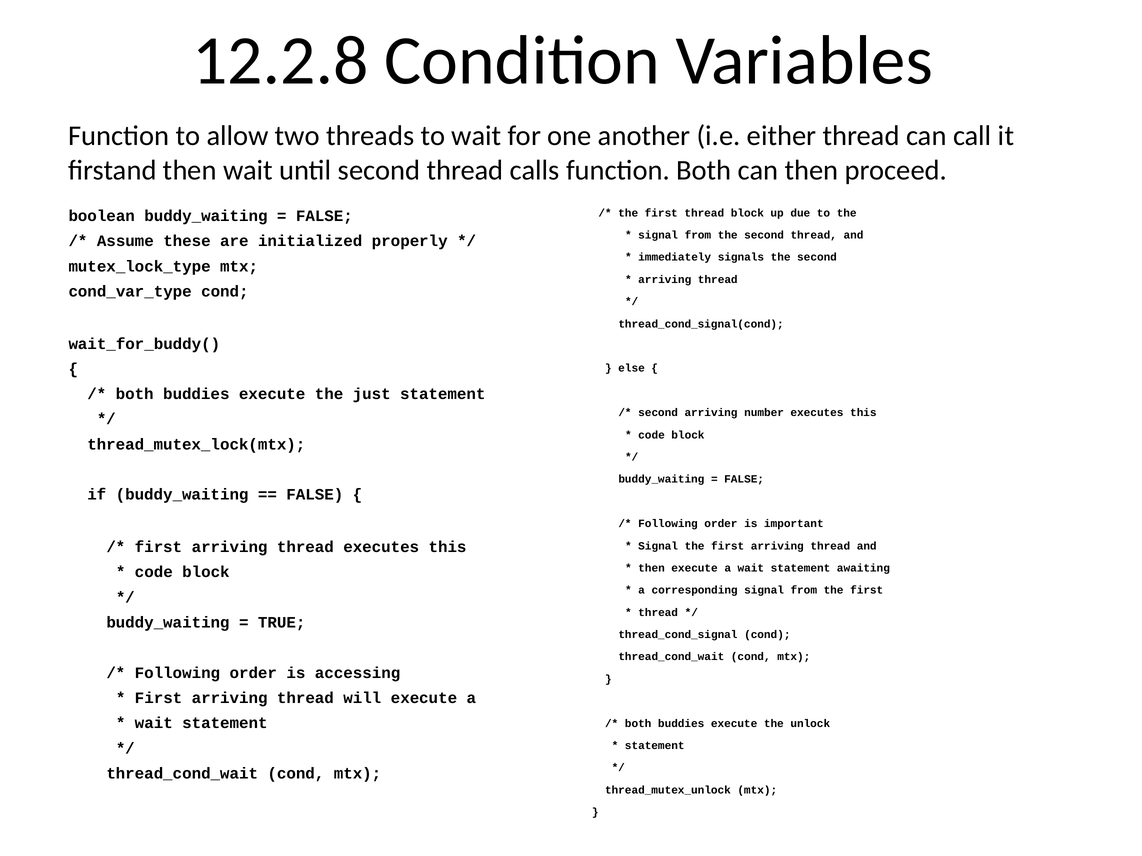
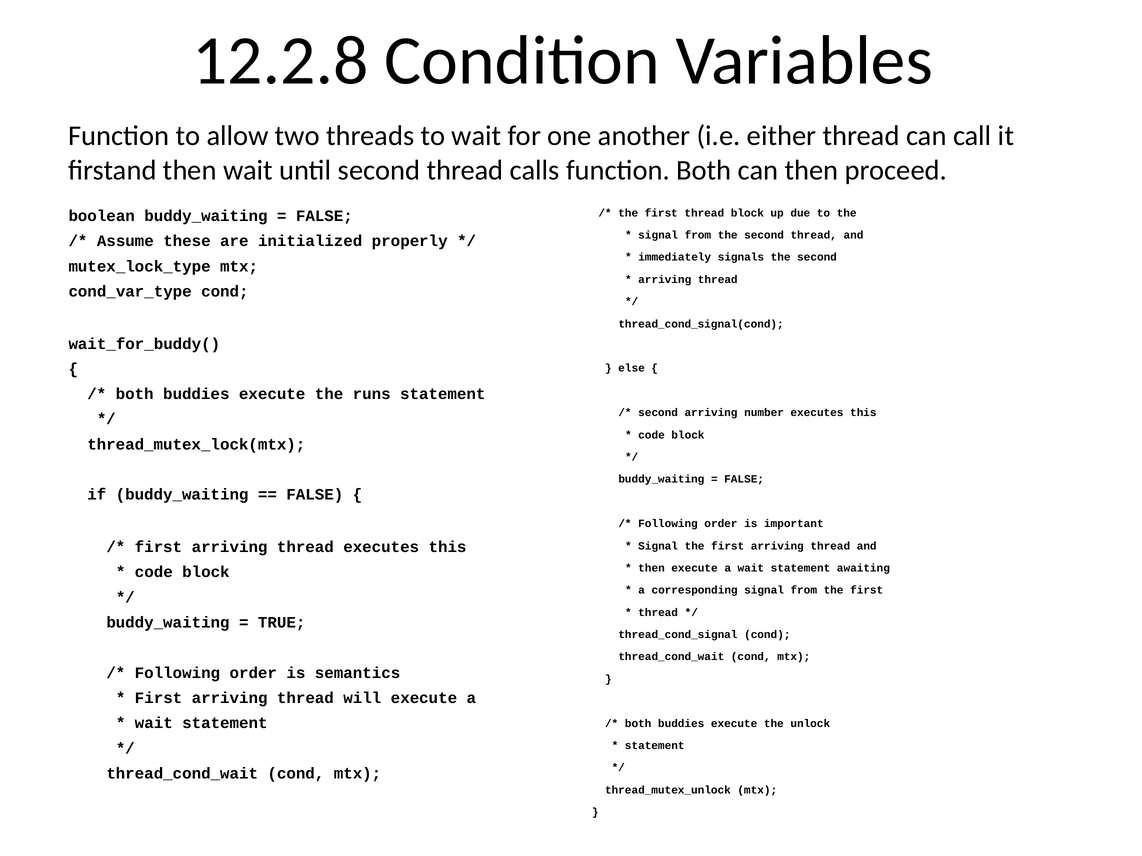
just: just -> runs
accessing: accessing -> semantics
